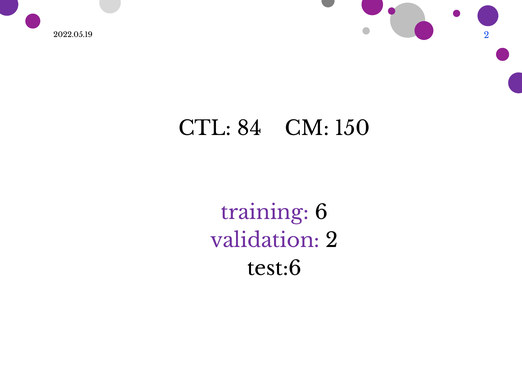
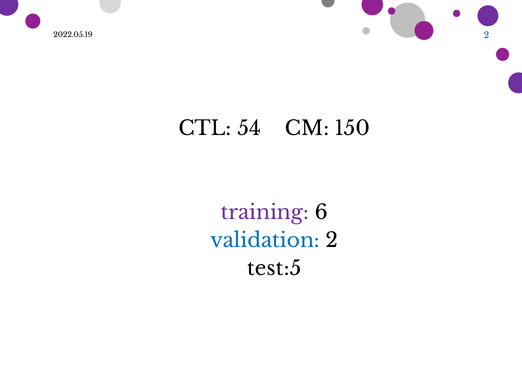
84: 84 -> 54
validation colour: purple -> blue
test:6: test:6 -> test:5
